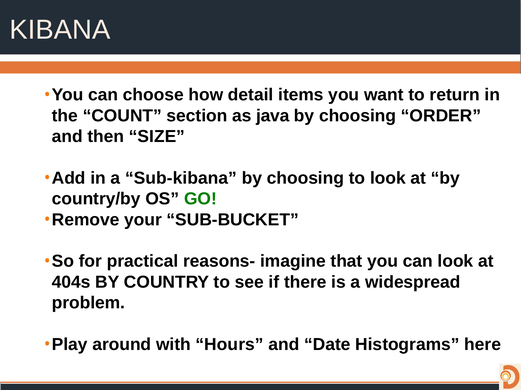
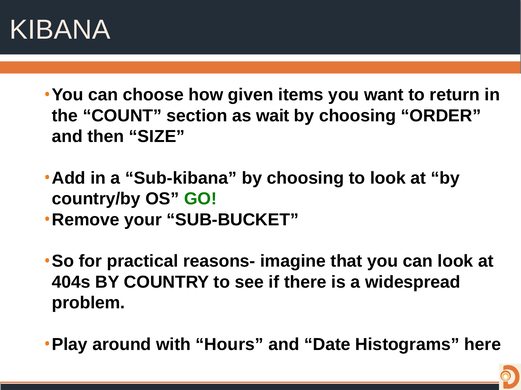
detail: detail -> given
java: java -> wait
